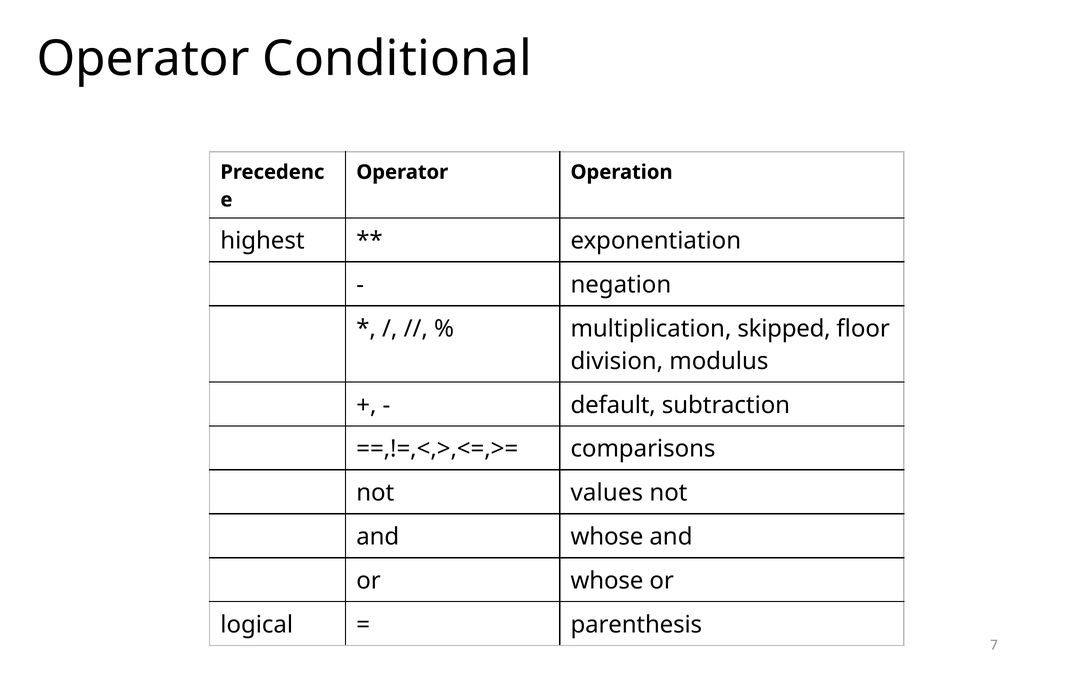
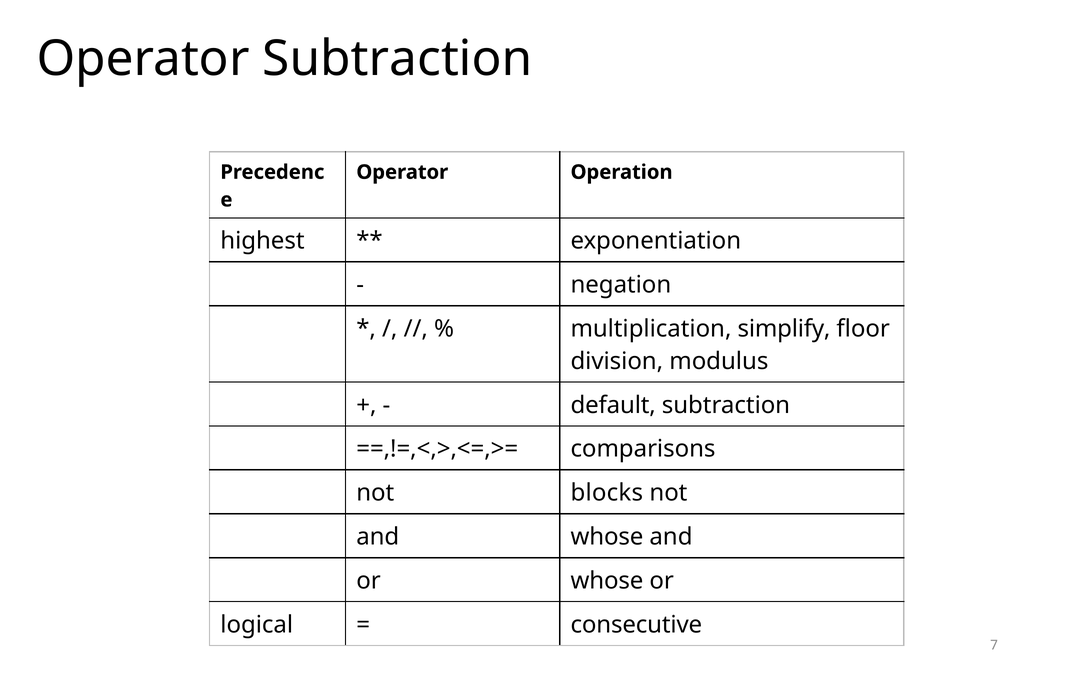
Operator Conditional: Conditional -> Subtraction
skipped: skipped -> simplify
values: values -> blocks
parenthesis: parenthesis -> consecutive
